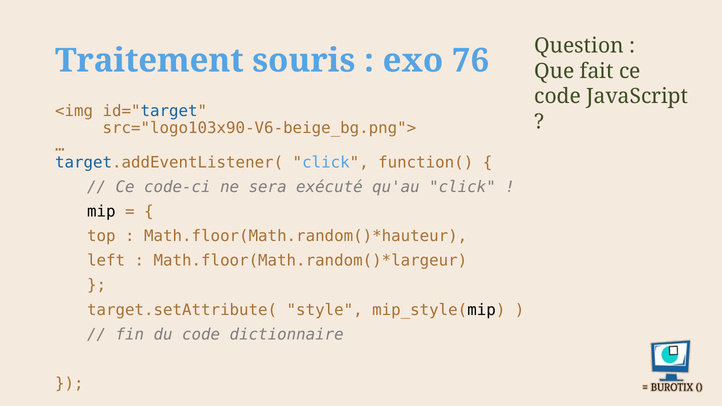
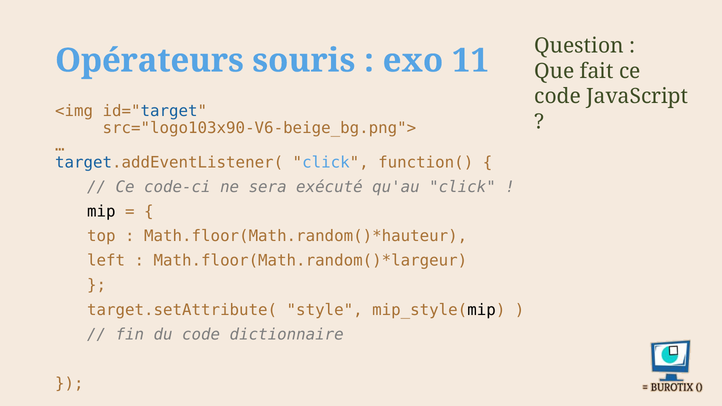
Traitement: Traitement -> Opérateurs
76: 76 -> 11
